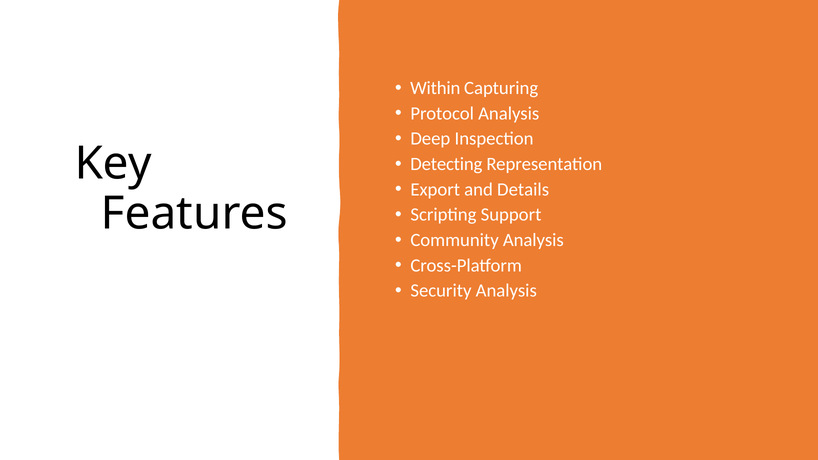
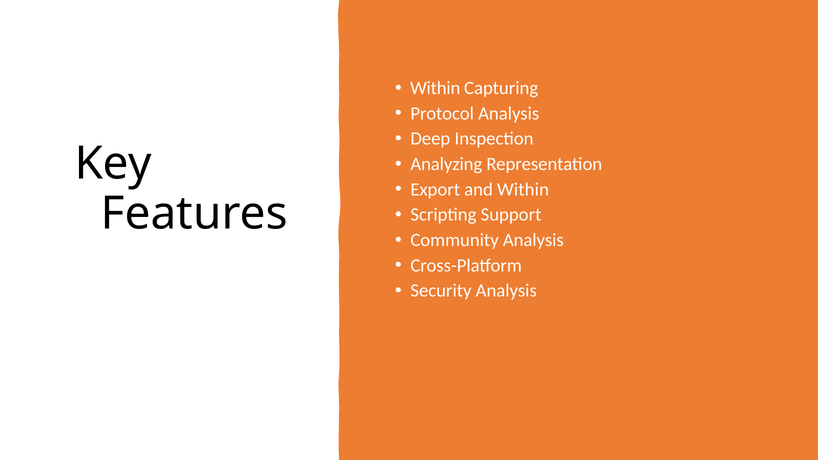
Detecting: Detecting -> Analyzing
and Details: Details -> Within
